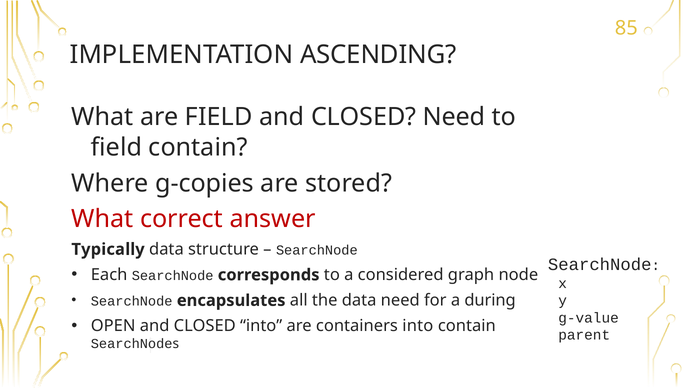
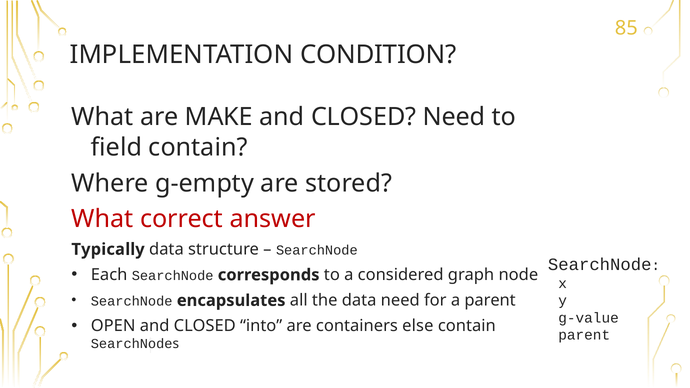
ASCENDING: ASCENDING -> CONDITION
are FIELD: FIELD -> MAKE
g-copies: g-copies -> g-empty
a during: during -> parent
containers into: into -> else
